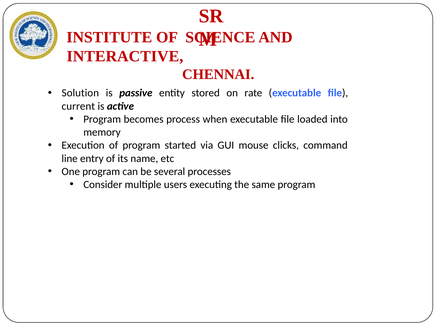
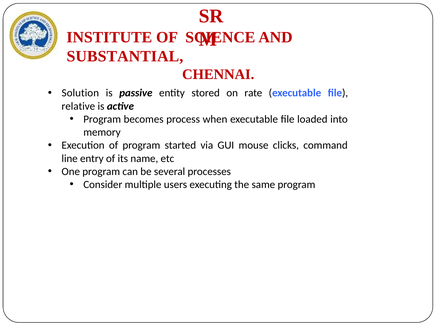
INTERACTIVE: INTERACTIVE -> SUBSTANTIAL
current: current -> relative
